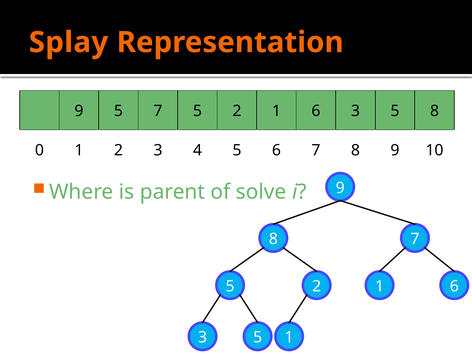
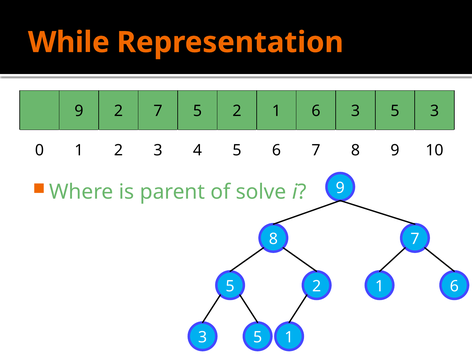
Splay: Splay -> While
9 5: 5 -> 2
5 8: 8 -> 3
